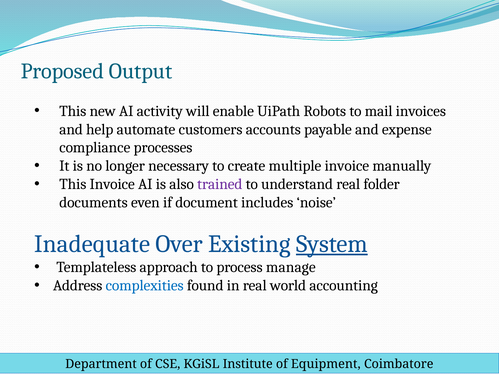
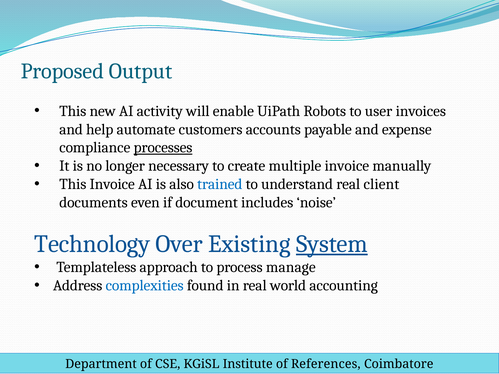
mail: mail -> user
processes underline: none -> present
trained colour: purple -> blue
folder: folder -> client
Inadequate: Inadequate -> Technology
Equipment: Equipment -> References
